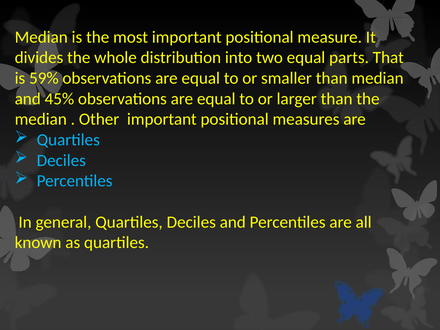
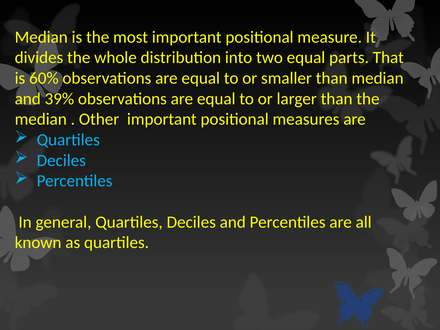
59%: 59% -> 60%
45%: 45% -> 39%
